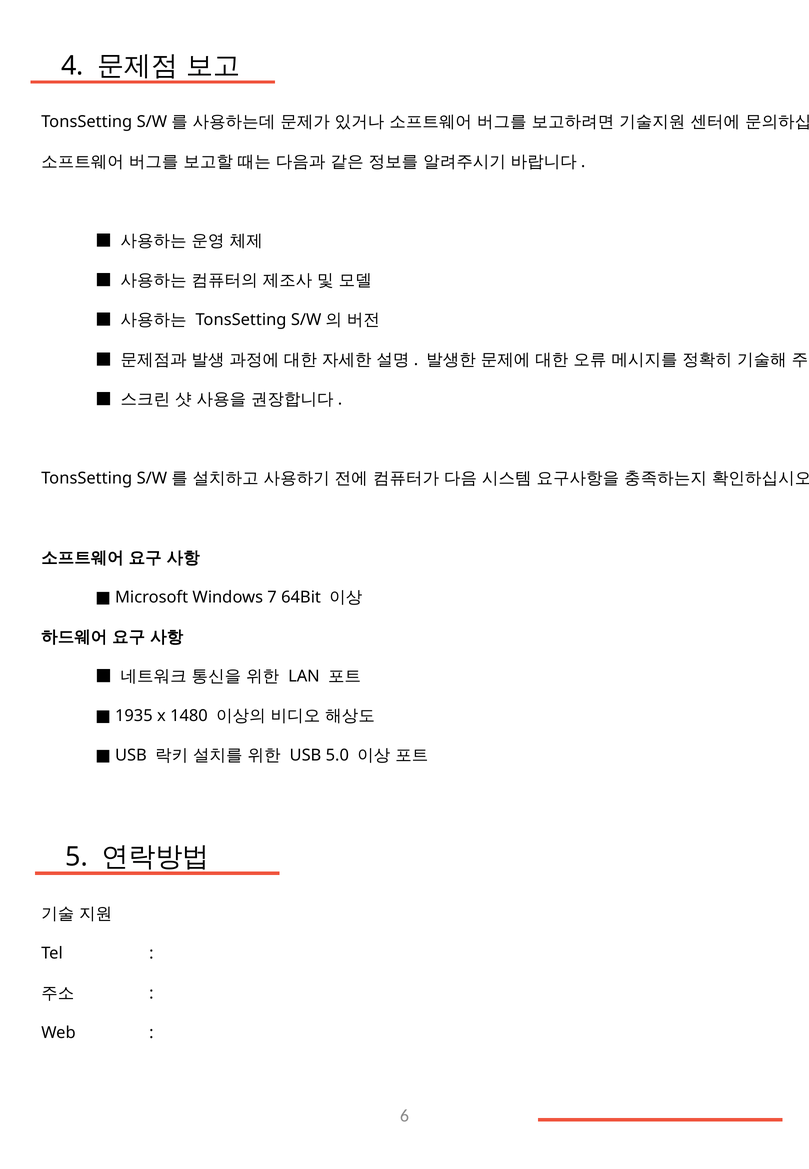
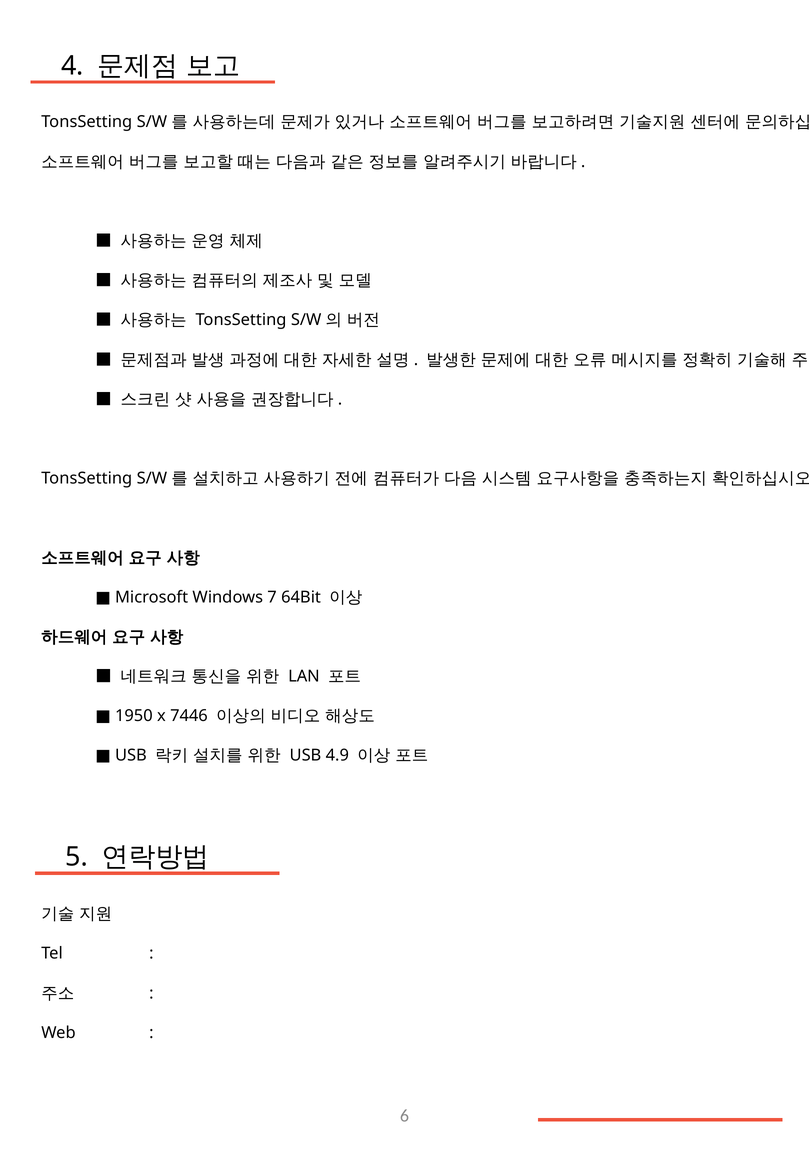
1935: 1935 -> 1950
1480: 1480 -> 7446
5.0: 5.0 -> 4.9
